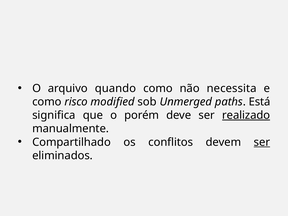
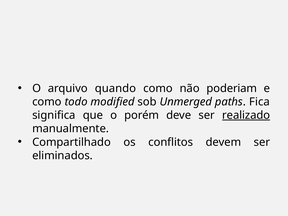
necessita: necessita -> poderiam
risco: risco -> todo
Está: Está -> Fica
ser at (262, 142) underline: present -> none
